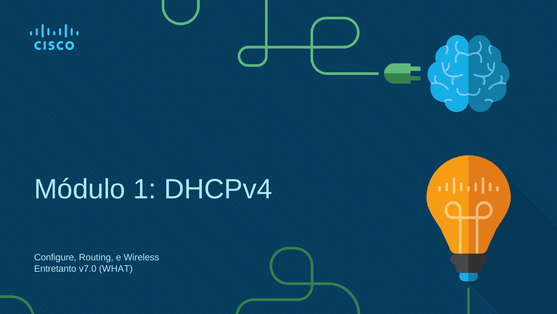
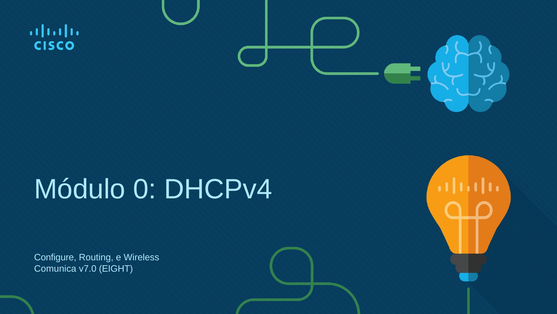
1: 1 -> 0
Entretanto: Entretanto -> Comunica
WHAT: WHAT -> EIGHT
